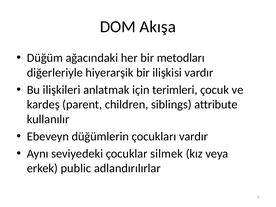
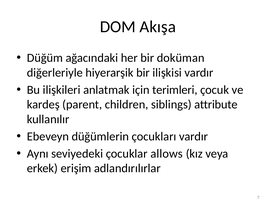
metodları: metodları -> doküman
silmek: silmek -> allows
public: public -> erişim
